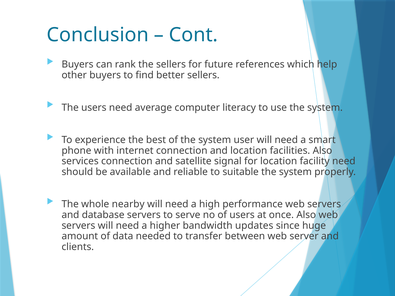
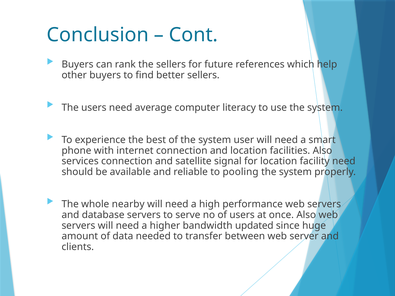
suitable: suitable -> pooling
updates: updates -> updated
